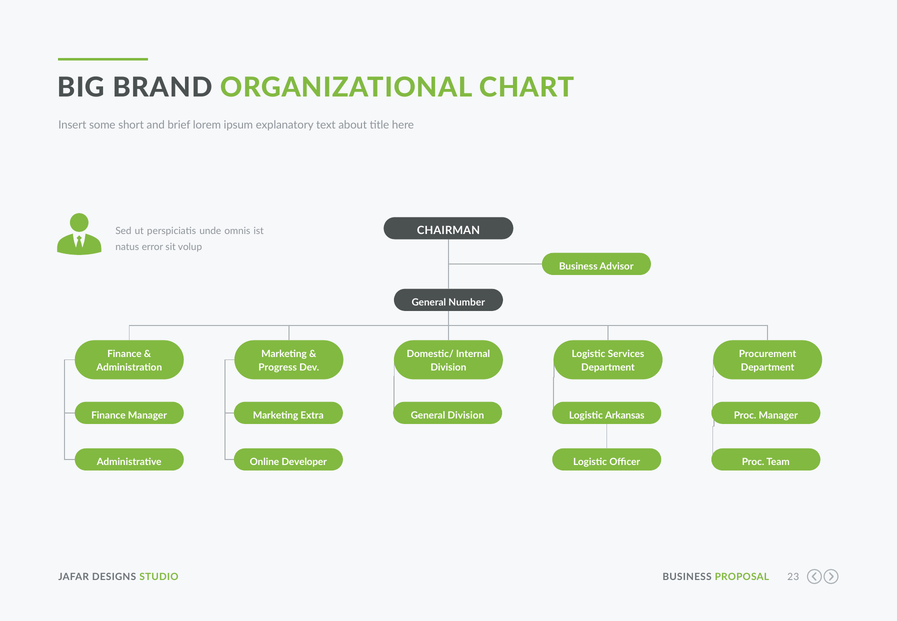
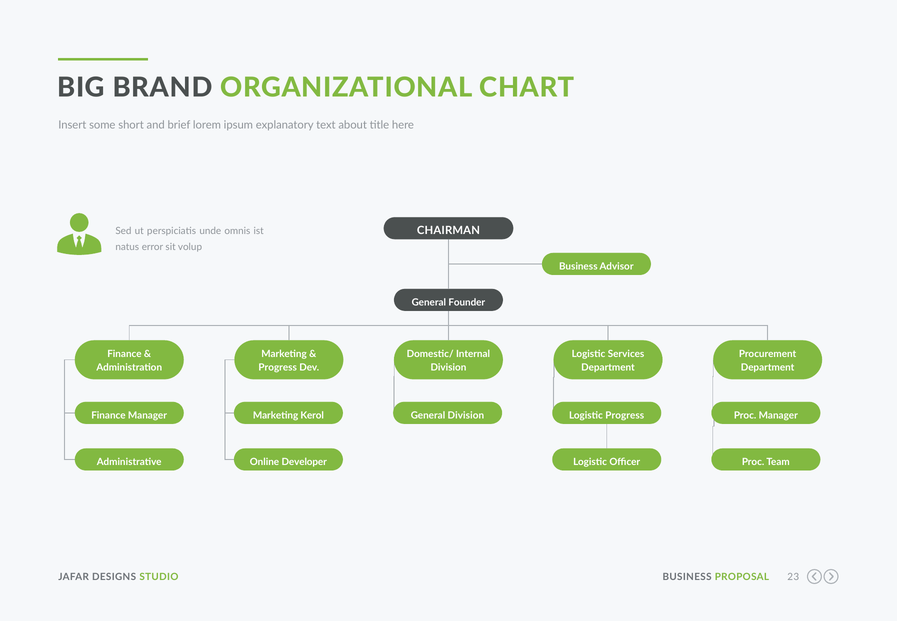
Number: Number -> Founder
Extra: Extra -> Kerol
Logistic Arkansas: Arkansas -> Progress
